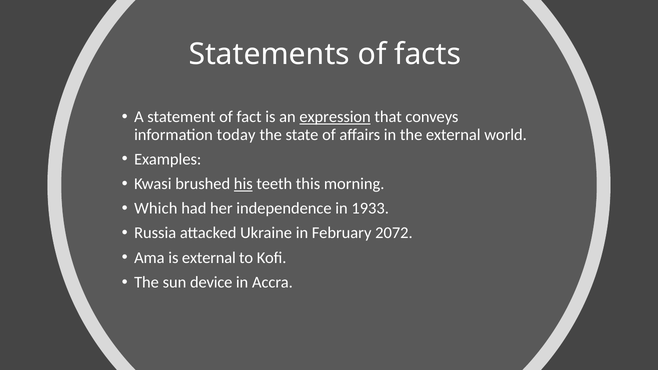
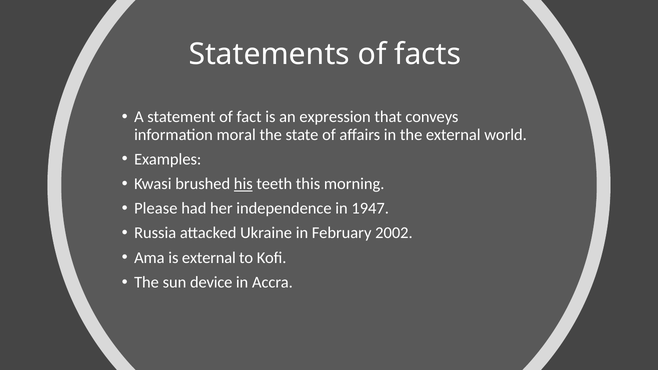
expression underline: present -> none
today: today -> moral
Which: Which -> Please
1933: 1933 -> 1947
2072: 2072 -> 2002
